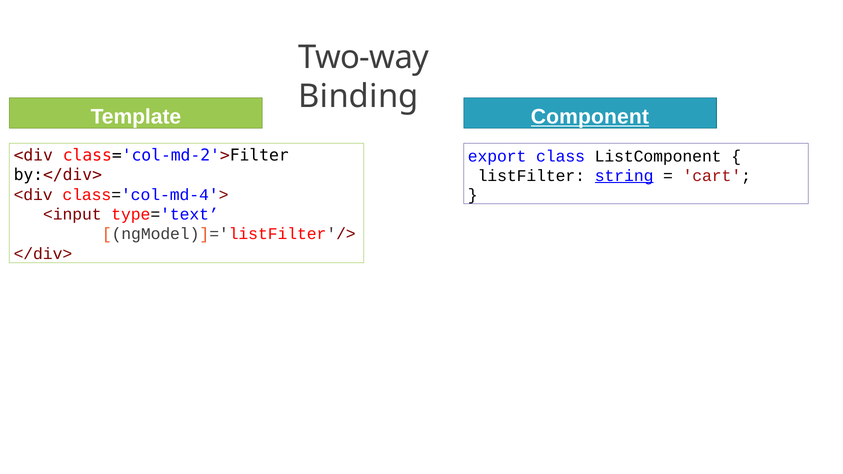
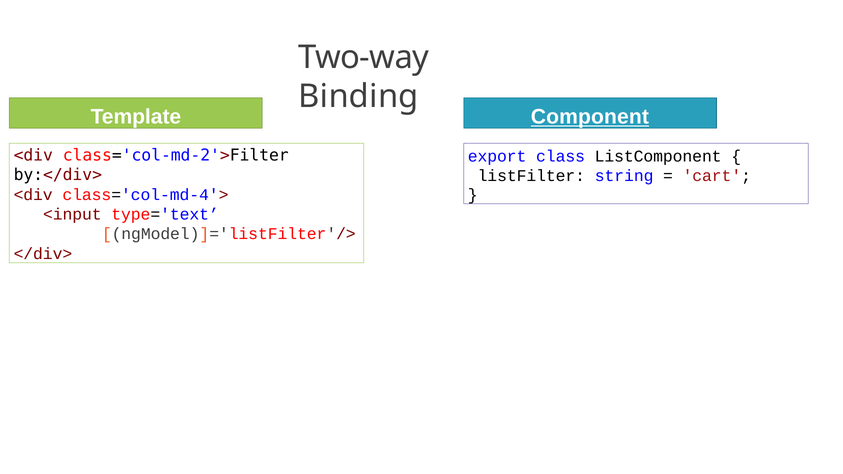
string underline: present -> none
